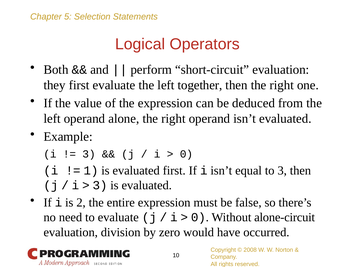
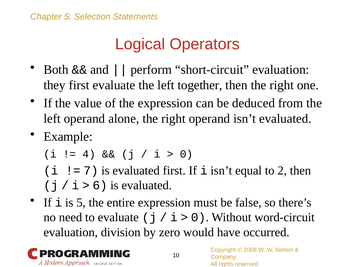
3 at (89, 154): 3 -> 4
1: 1 -> 7
to 3: 3 -> 2
3 at (100, 185): 3 -> 6
is 2: 2 -> 5
alone-circuit: alone-circuit -> word-circuit
